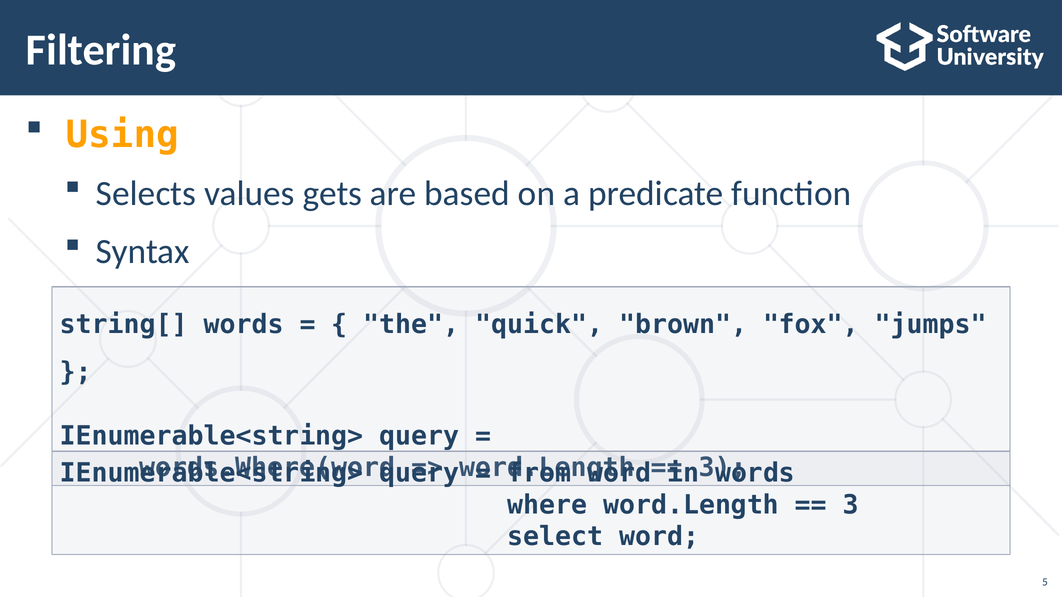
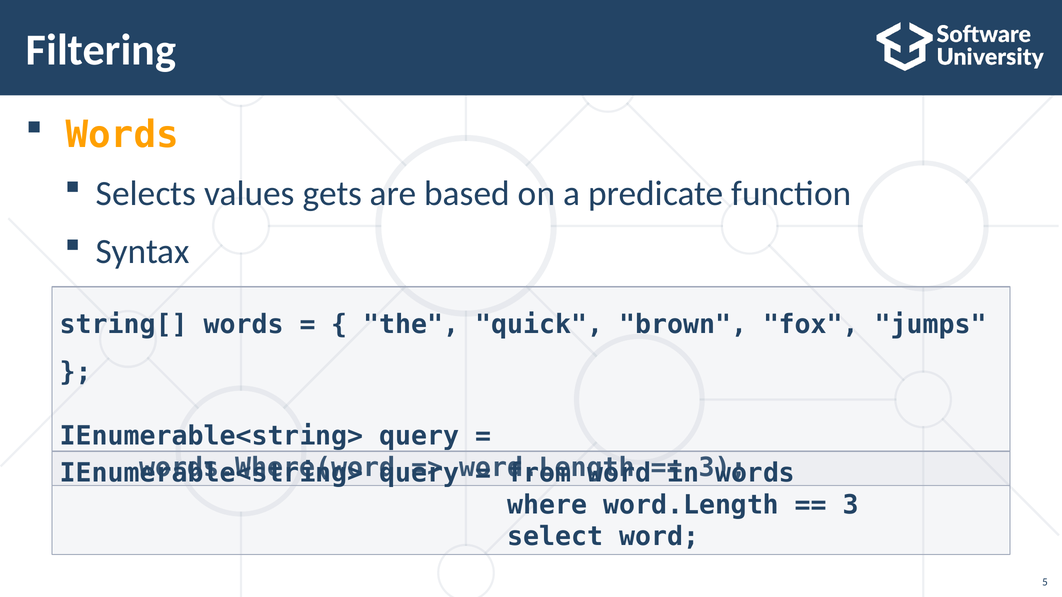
Using at (122, 135): Using -> Words
